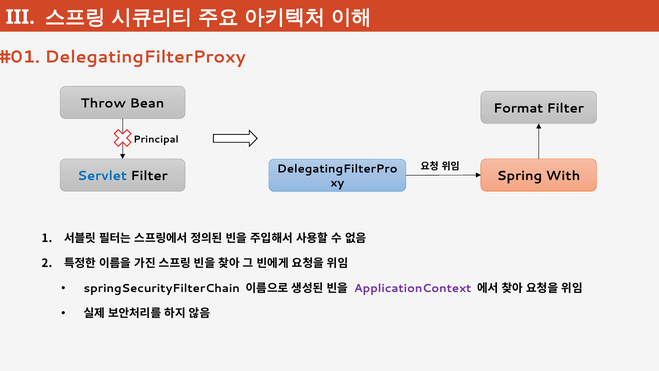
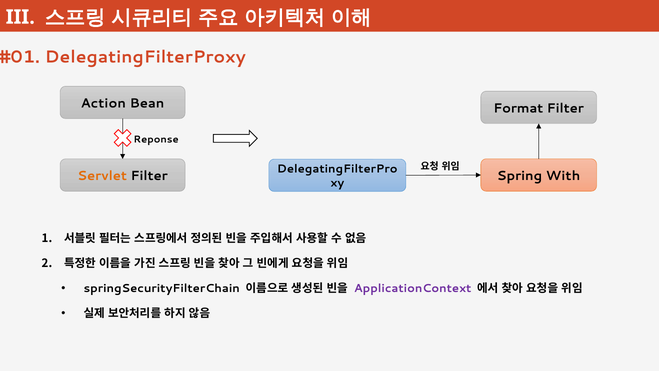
Throw: Throw -> Action
Principal: Principal -> Reponse
Servlet colour: blue -> orange
